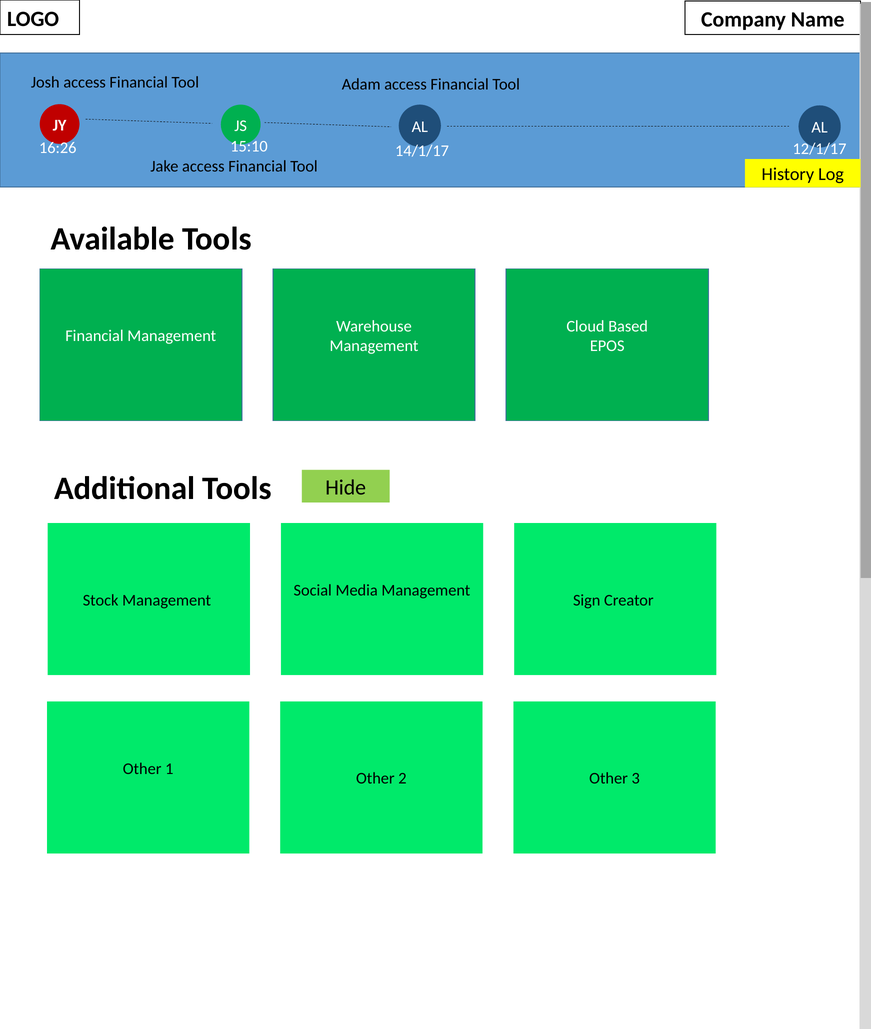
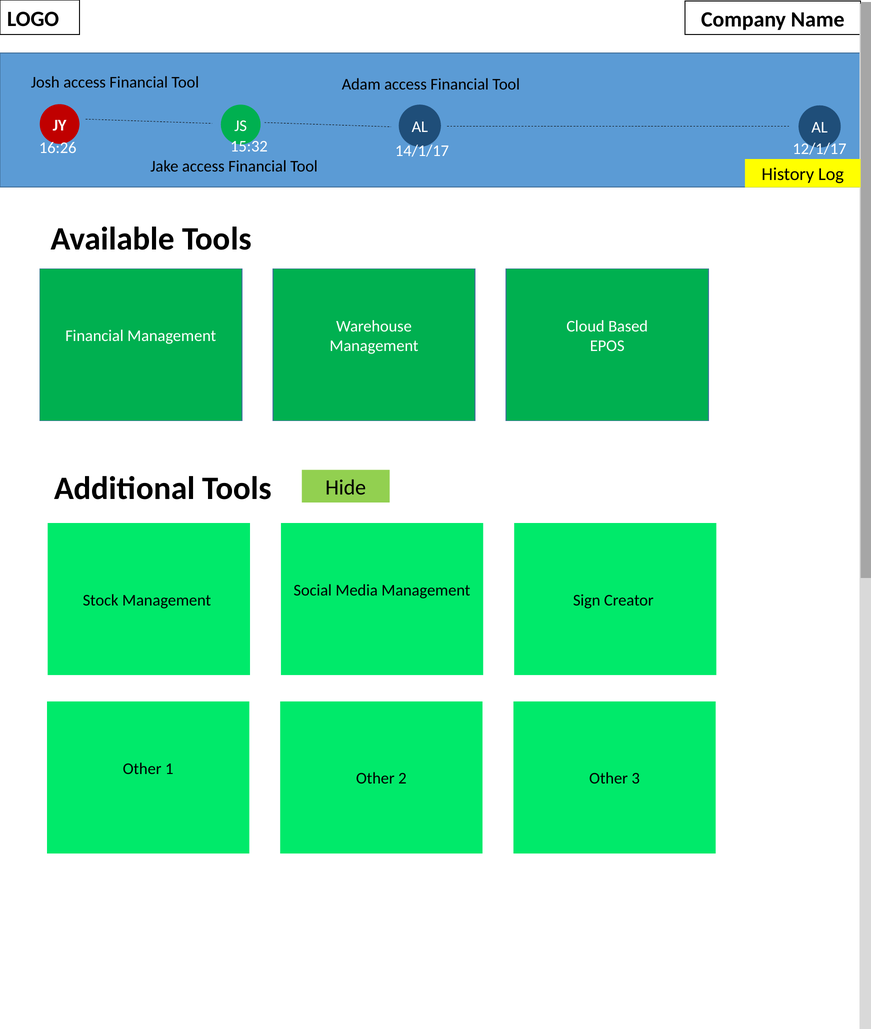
15:10: 15:10 -> 15:32
